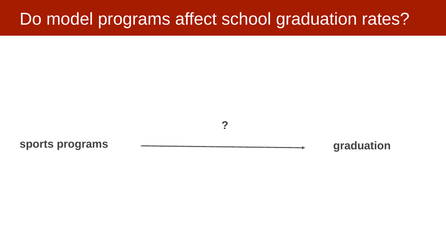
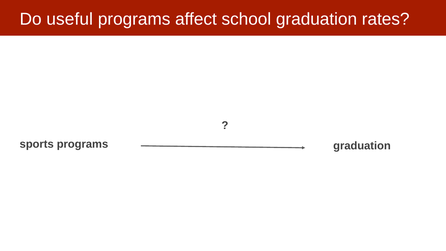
model: model -> useful
